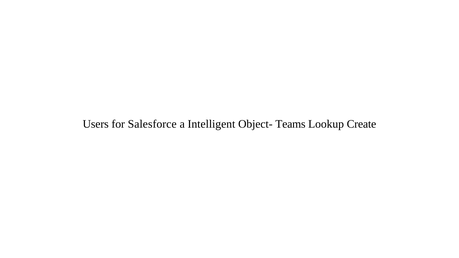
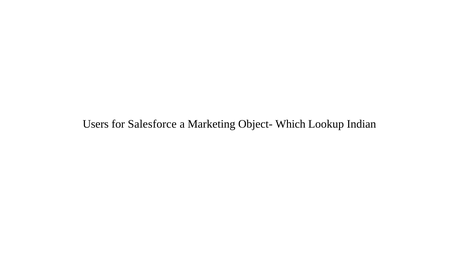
Intelligent: Intelligent -> Marketing
Teams: Teams -> Which
Create: Create -> Indian
